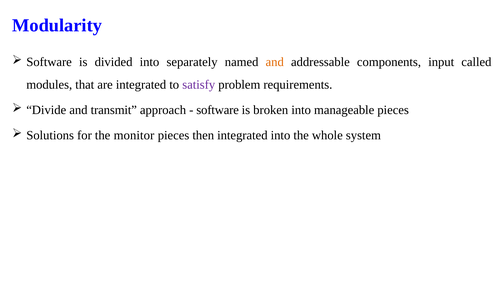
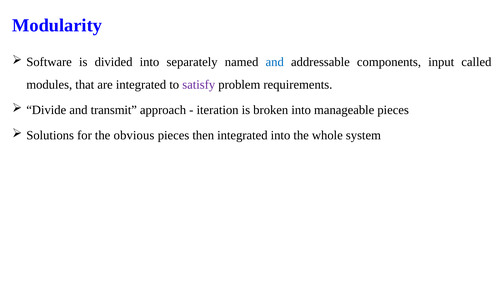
and at (275, 62) colour: orange -> blue
software at (218, 110): software -> iteration
monitor: monitor -> obvious
